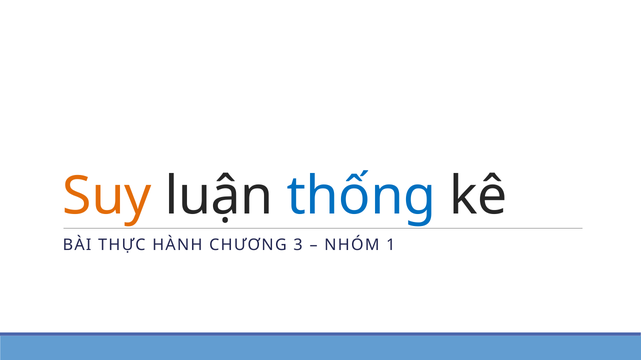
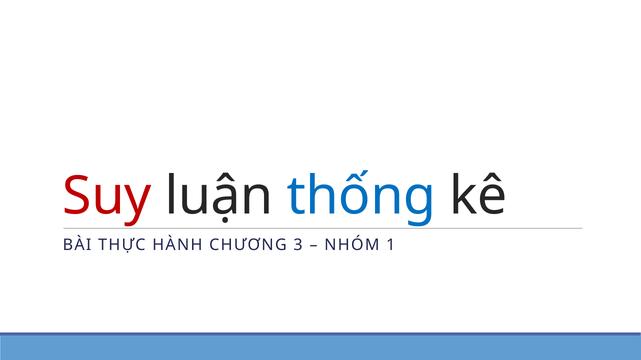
Suy colour: orange -> red
